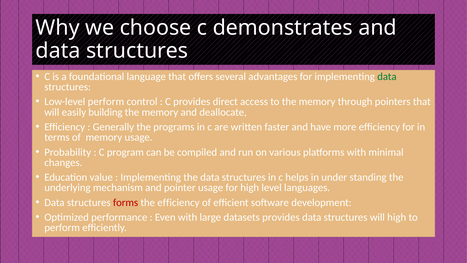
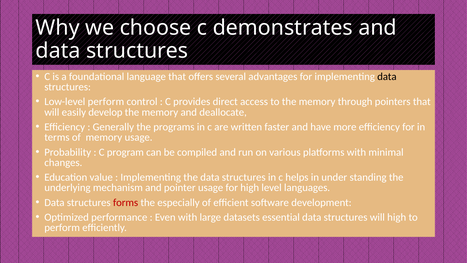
data at (387, 76) colour: green -> black
building: building -> develop
the efficiency: efficiency -> especially
datasets provides: provides -> essential
